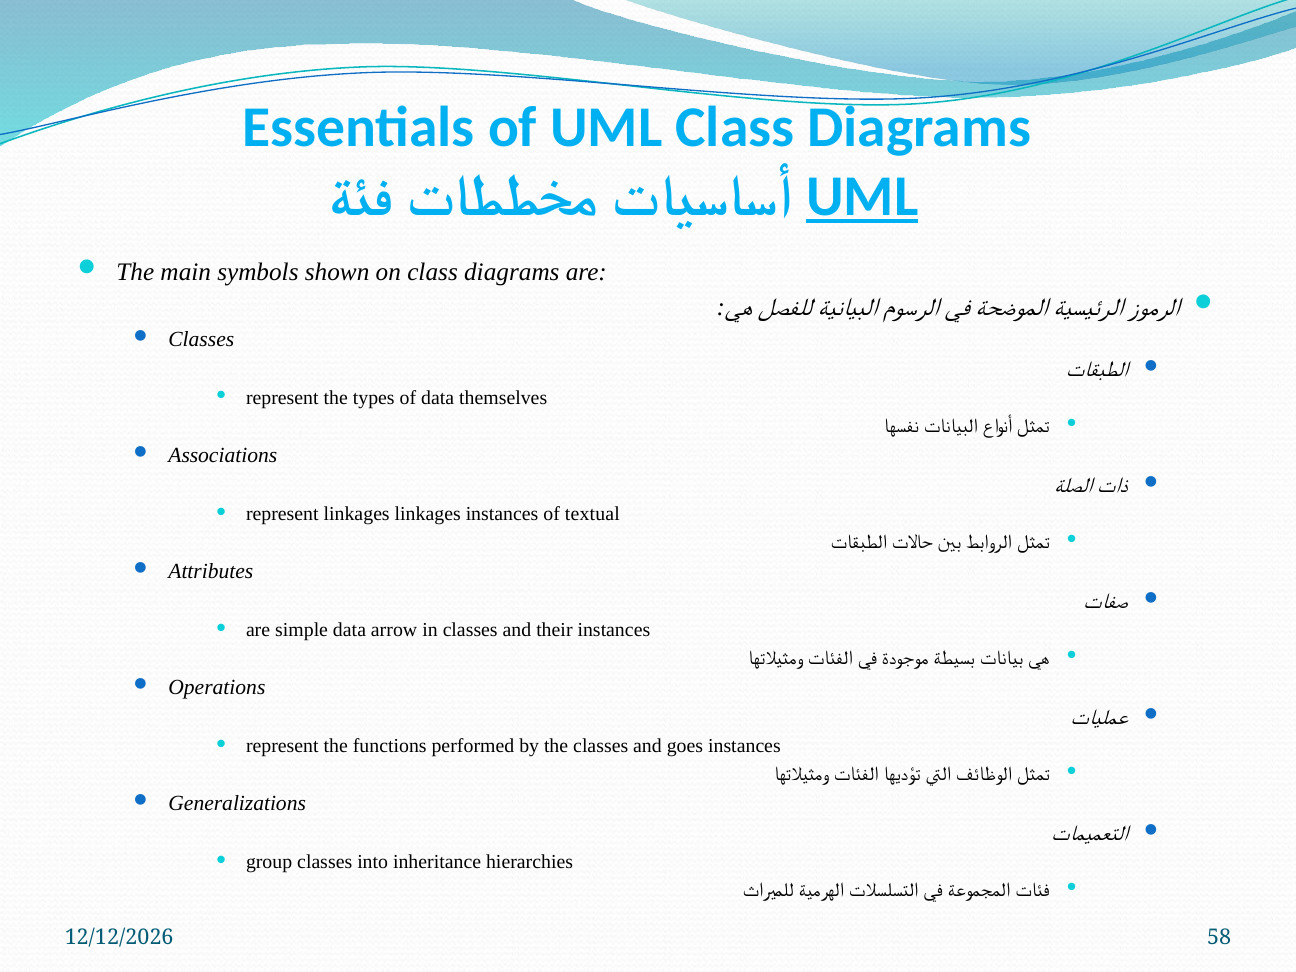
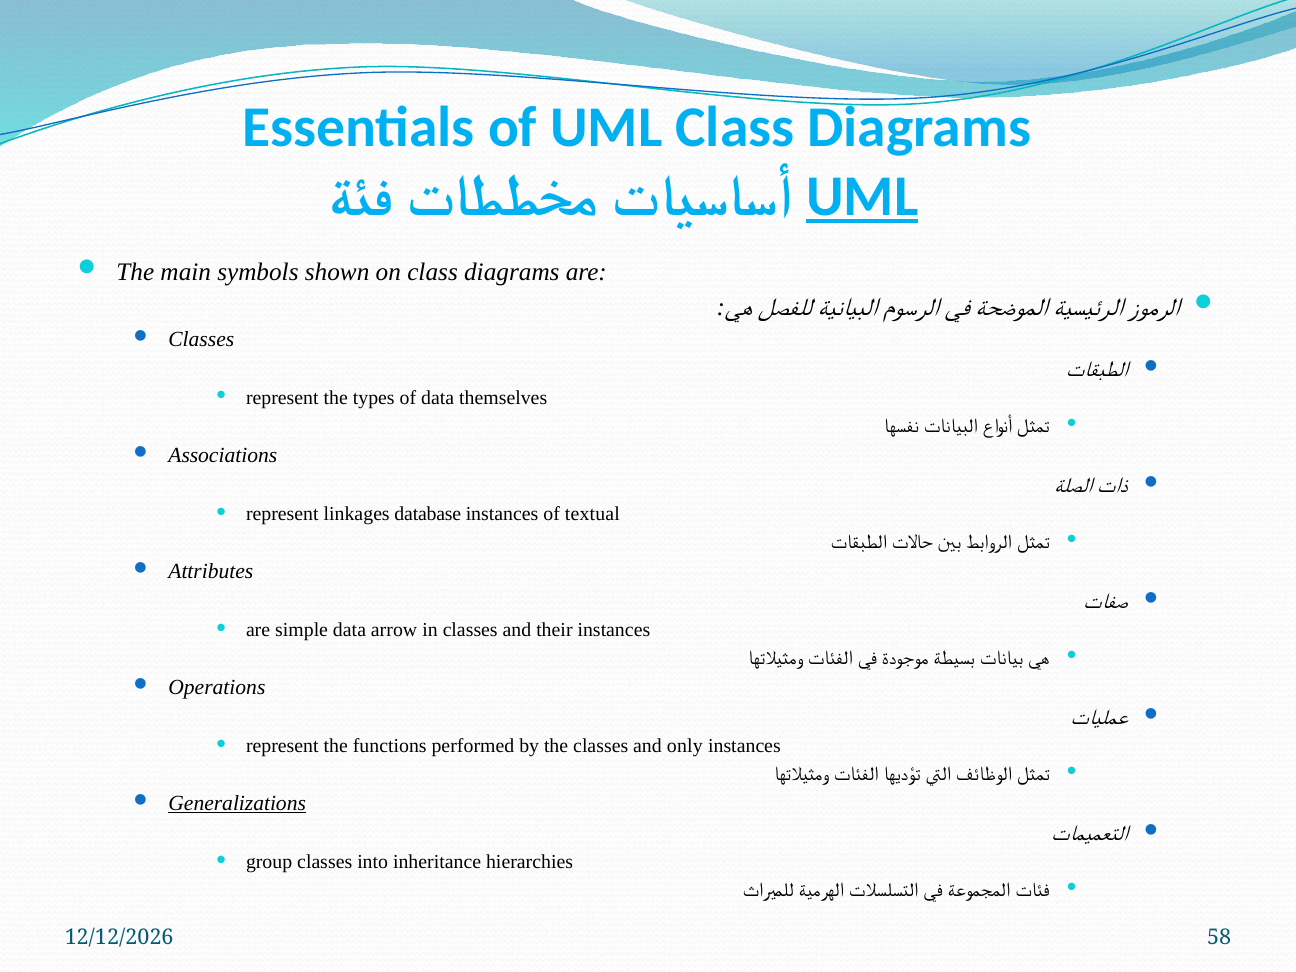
linkages linkages: linkages -> database
goes: goes -> only
Generalizations underline: none -> present
